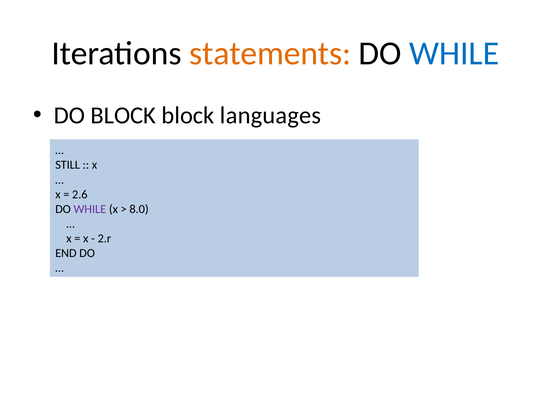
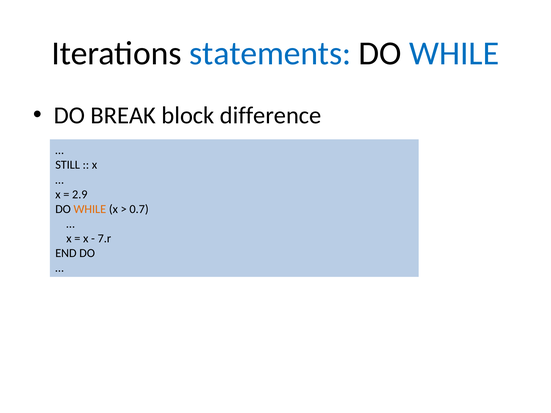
statements colour: orange -> blue
DO BLOCK: BLOCK -> BREAK
languages: languages -> difference
2.6: 2.6 -> 2.9
WHILE at (90, 209) colour: purple -> orange
8.0: 8.0 -> 0.7
2.r: 2.r -> 7.r
